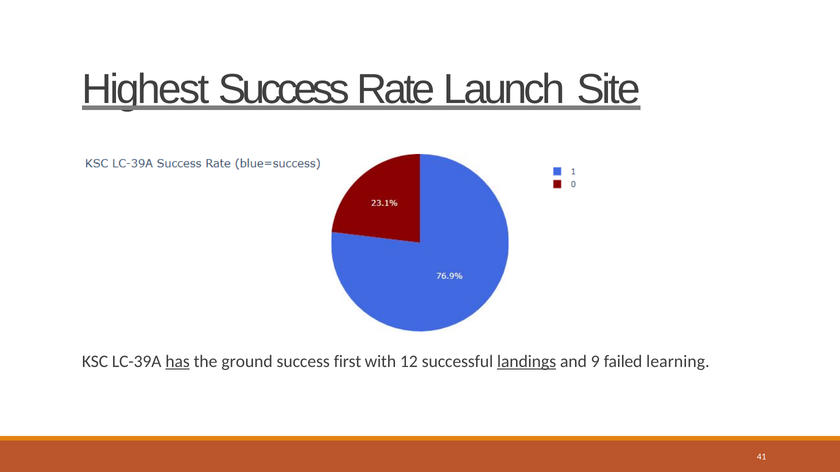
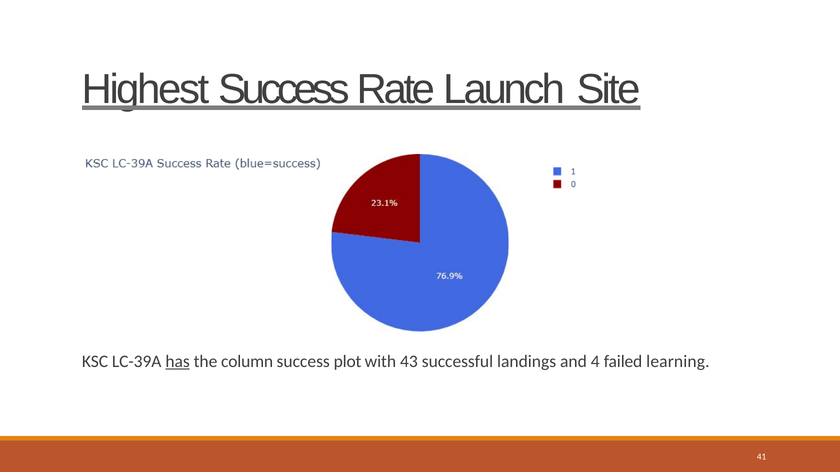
ground: ground -> column
first: first -> plot
12: 12 -> 43
landings underline: present -> none
9: 9 -> 4
